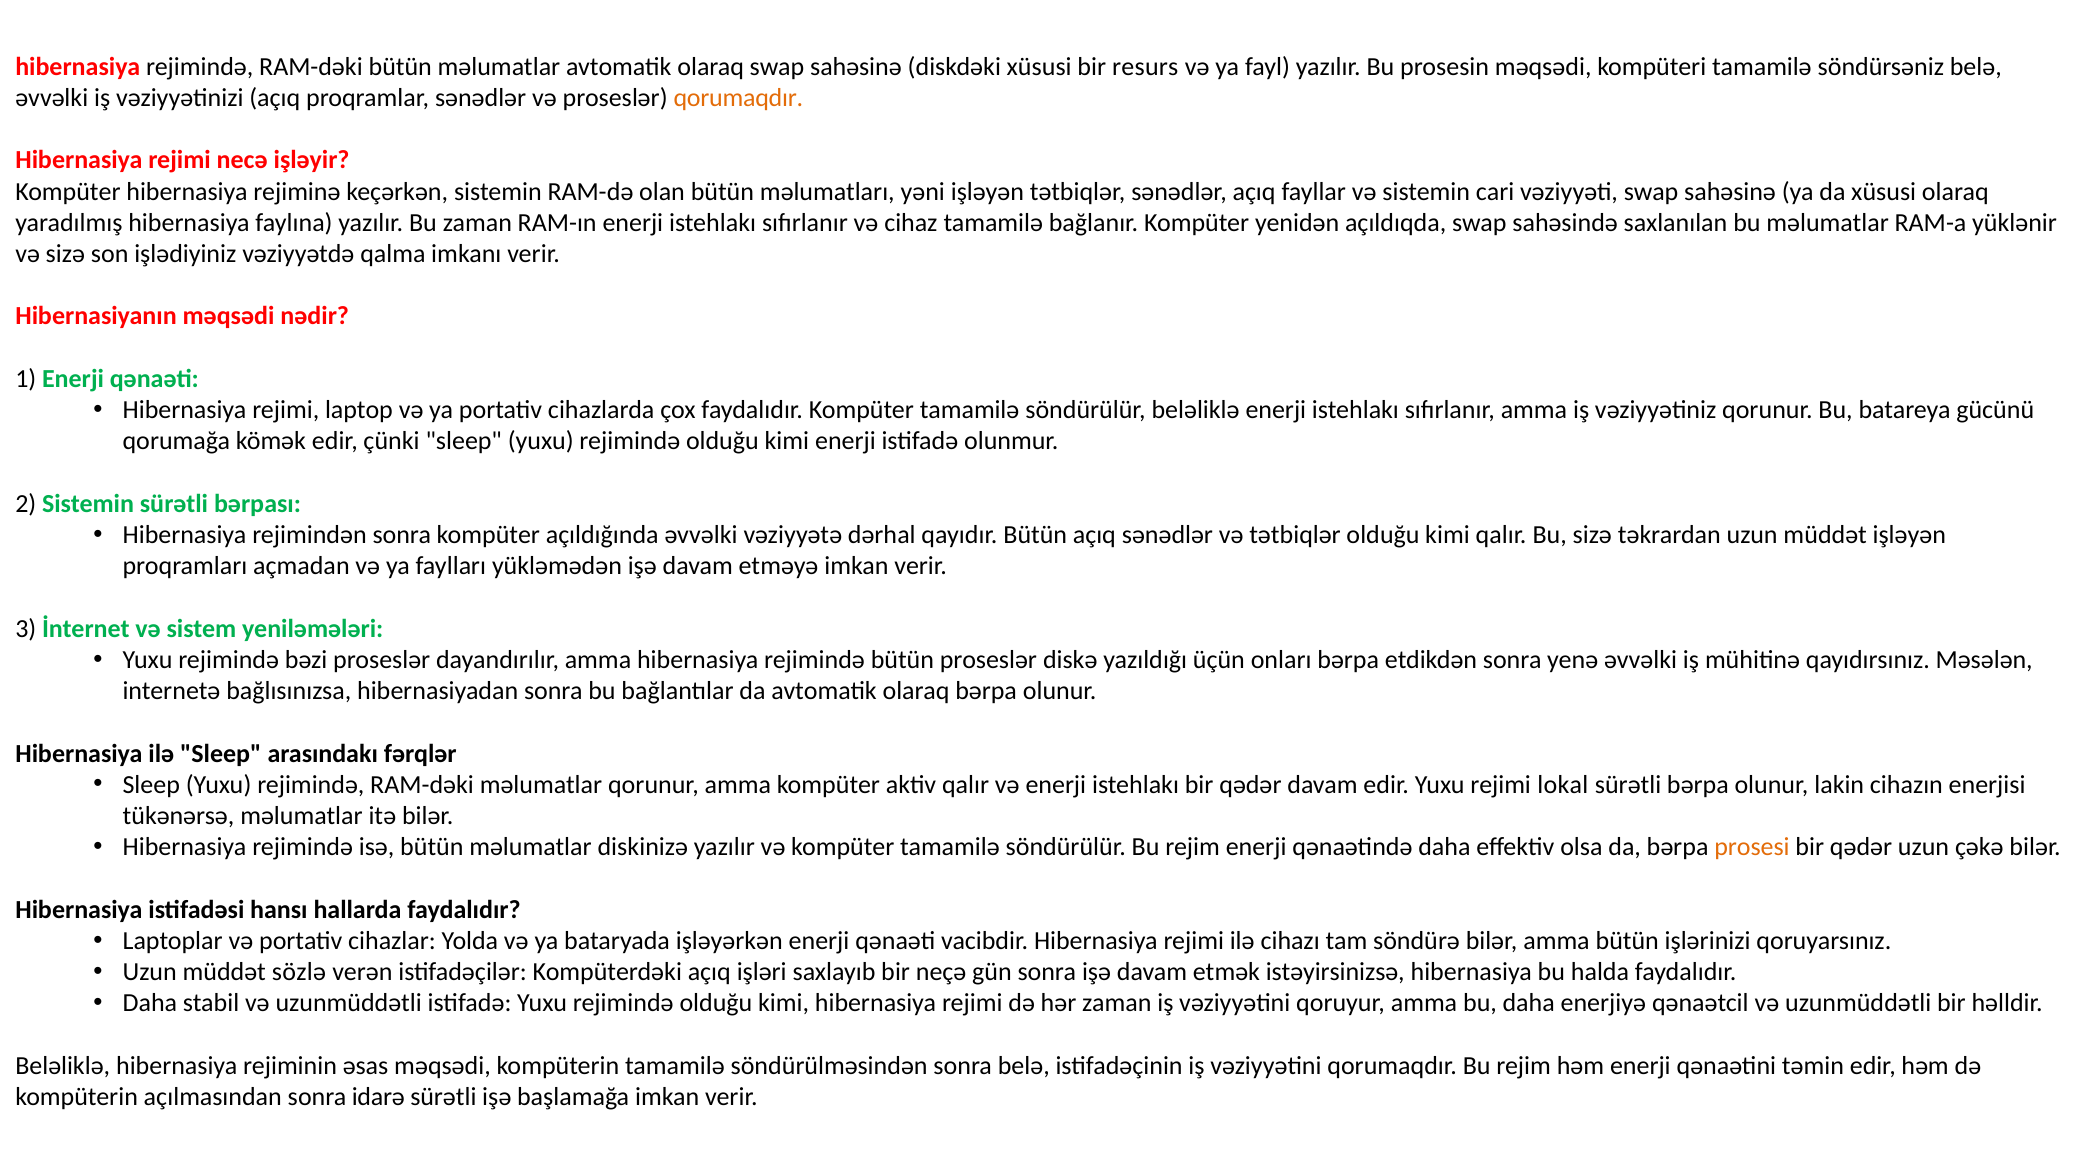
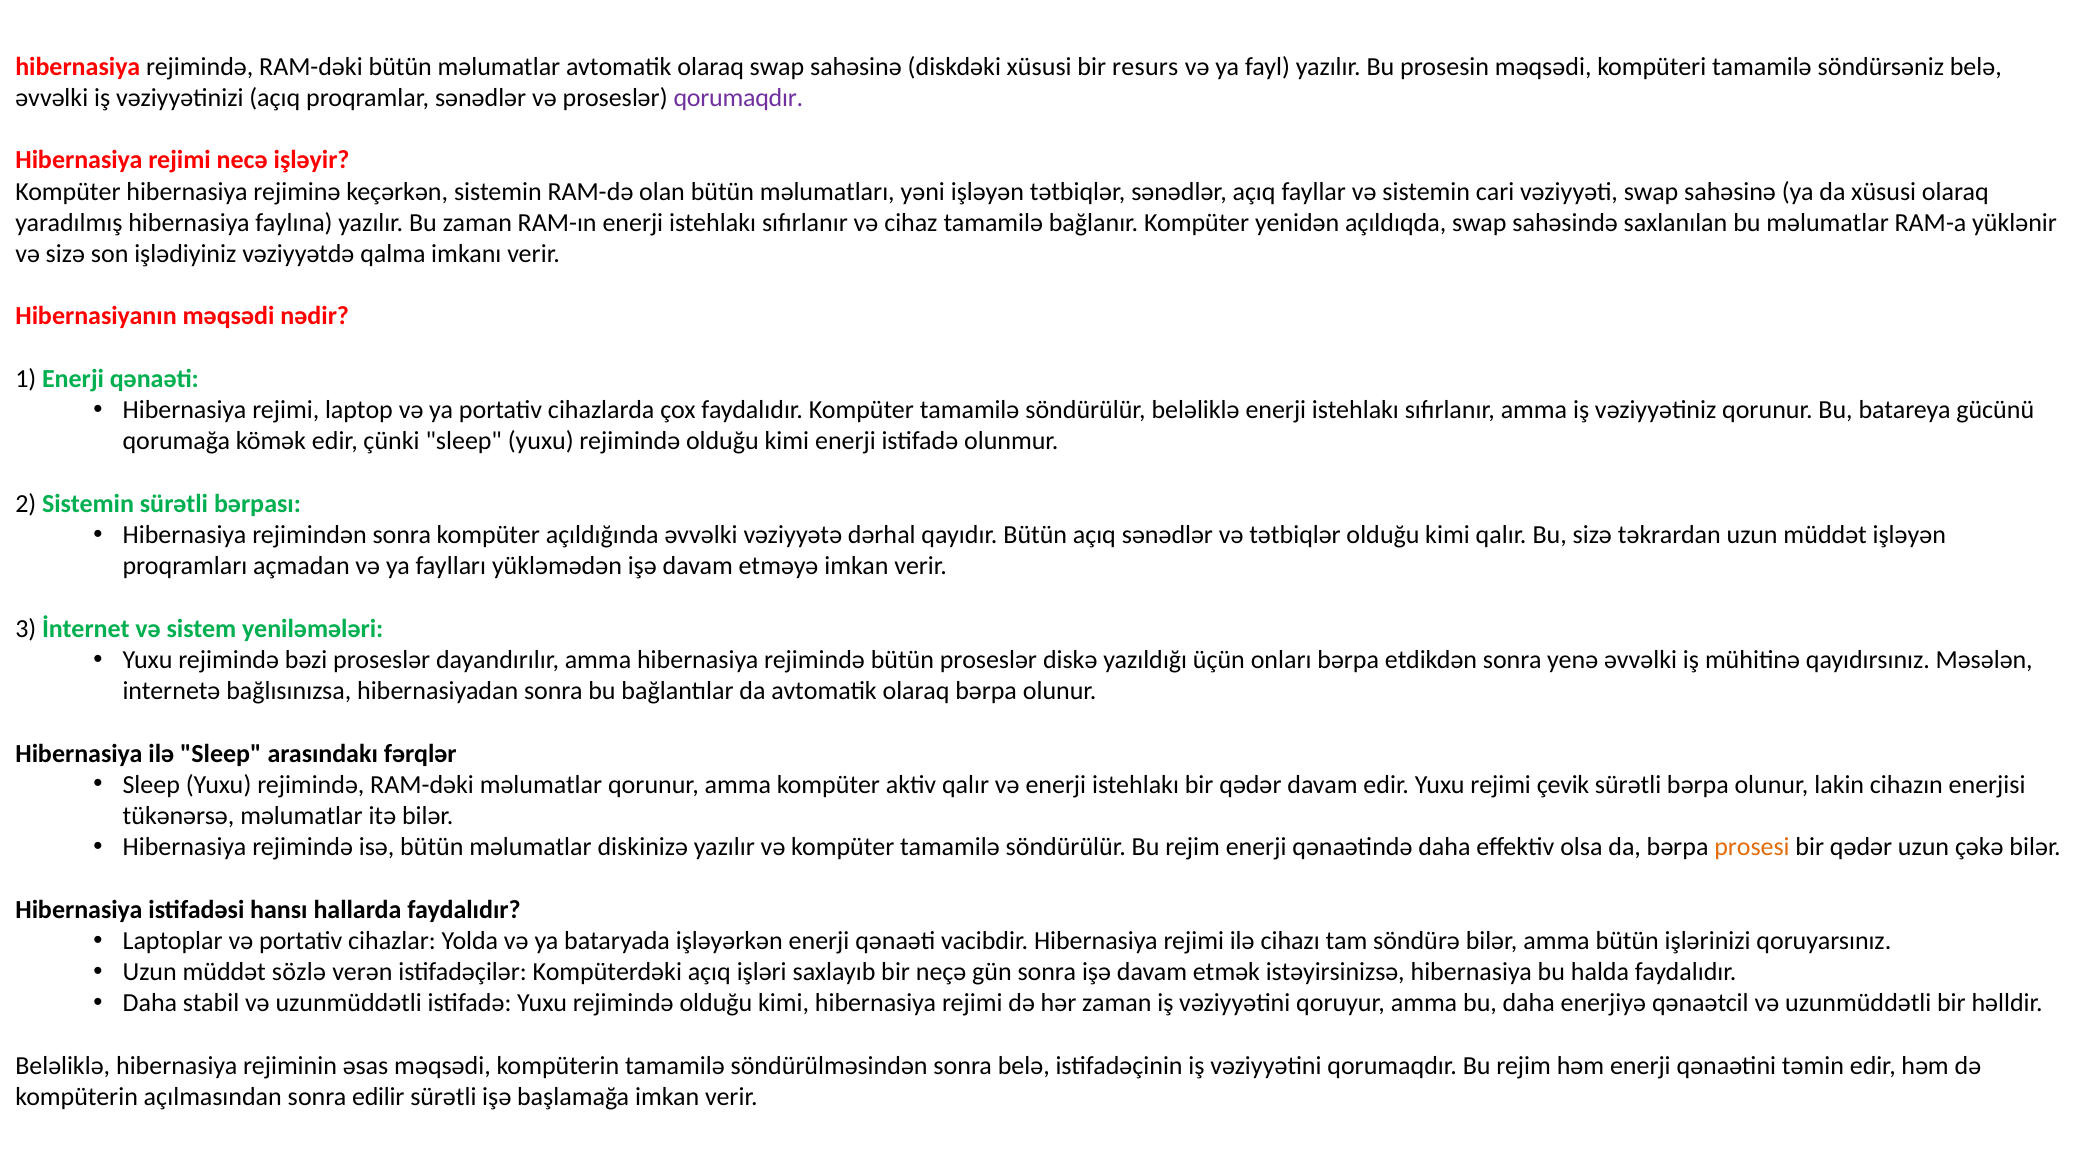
qorumaqdır at (738, 98) colour: orange -> purple
lokal: lokal -> çevik
idarə: idarə -> edilir
